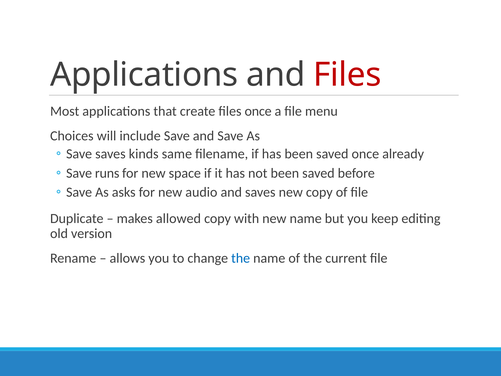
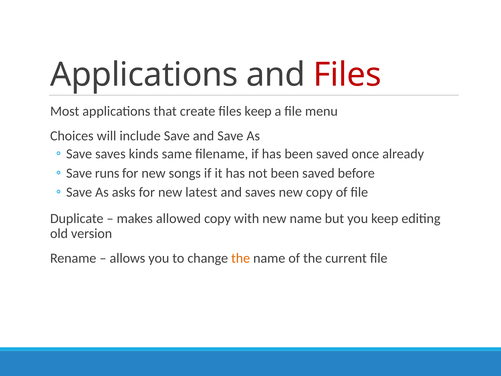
files once: once -> keep
space: space -> songs
audio: audio -> latest
the at (241, 258) colour: blue -> orange
